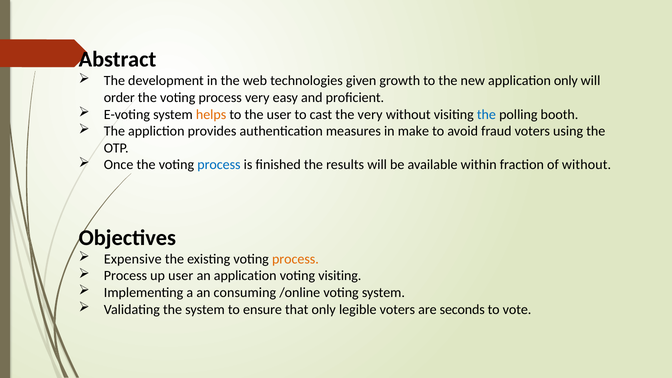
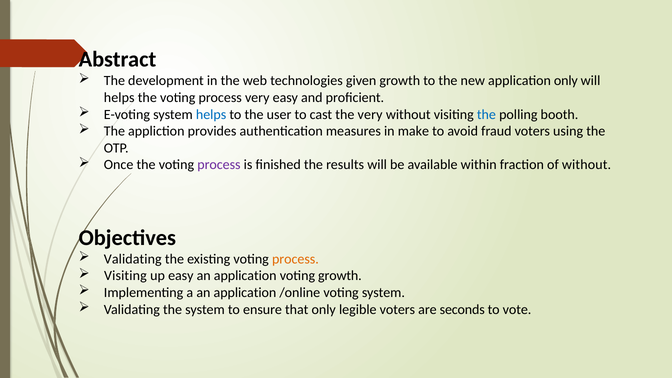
order at (119, 98): order -> helps
helps at (211, 114) colour: orange -> blue
process at (219, 165) colour: blue -> purple
Expensive at (133, 259): Expensive -> Validating
Process at (125, 276): Process -> Visiting
up user: user -> easy
voting visiting: visiting -> growth
a an consuming: consuming -> application
